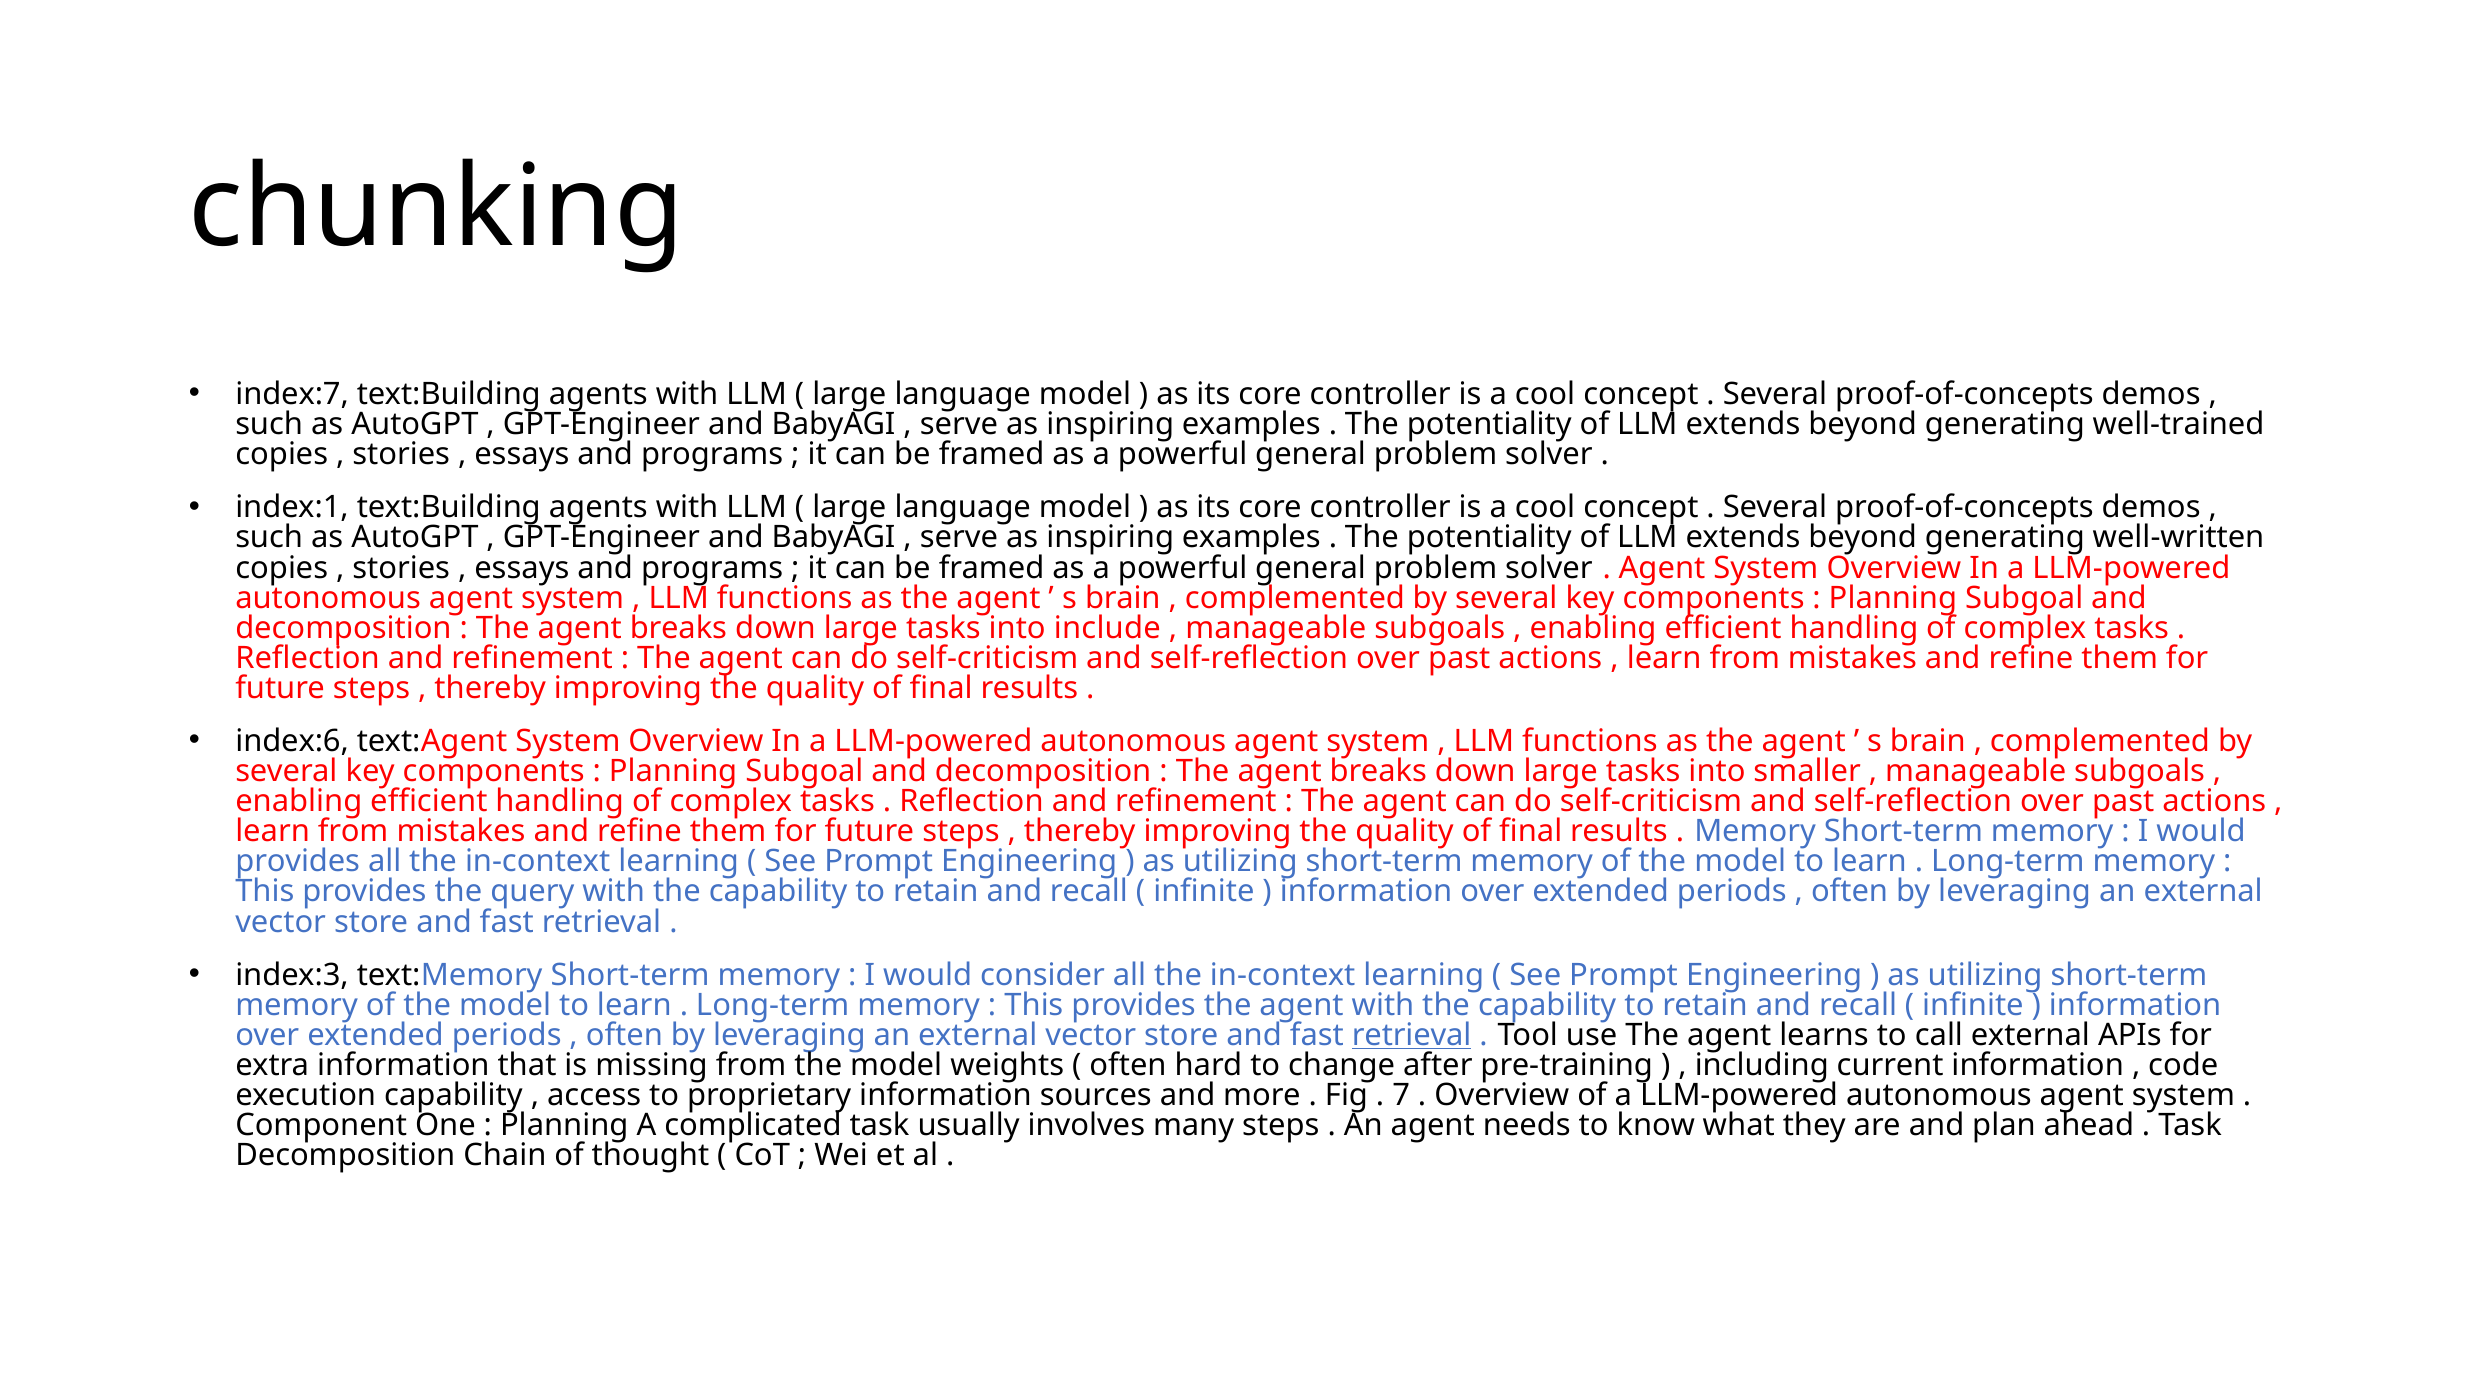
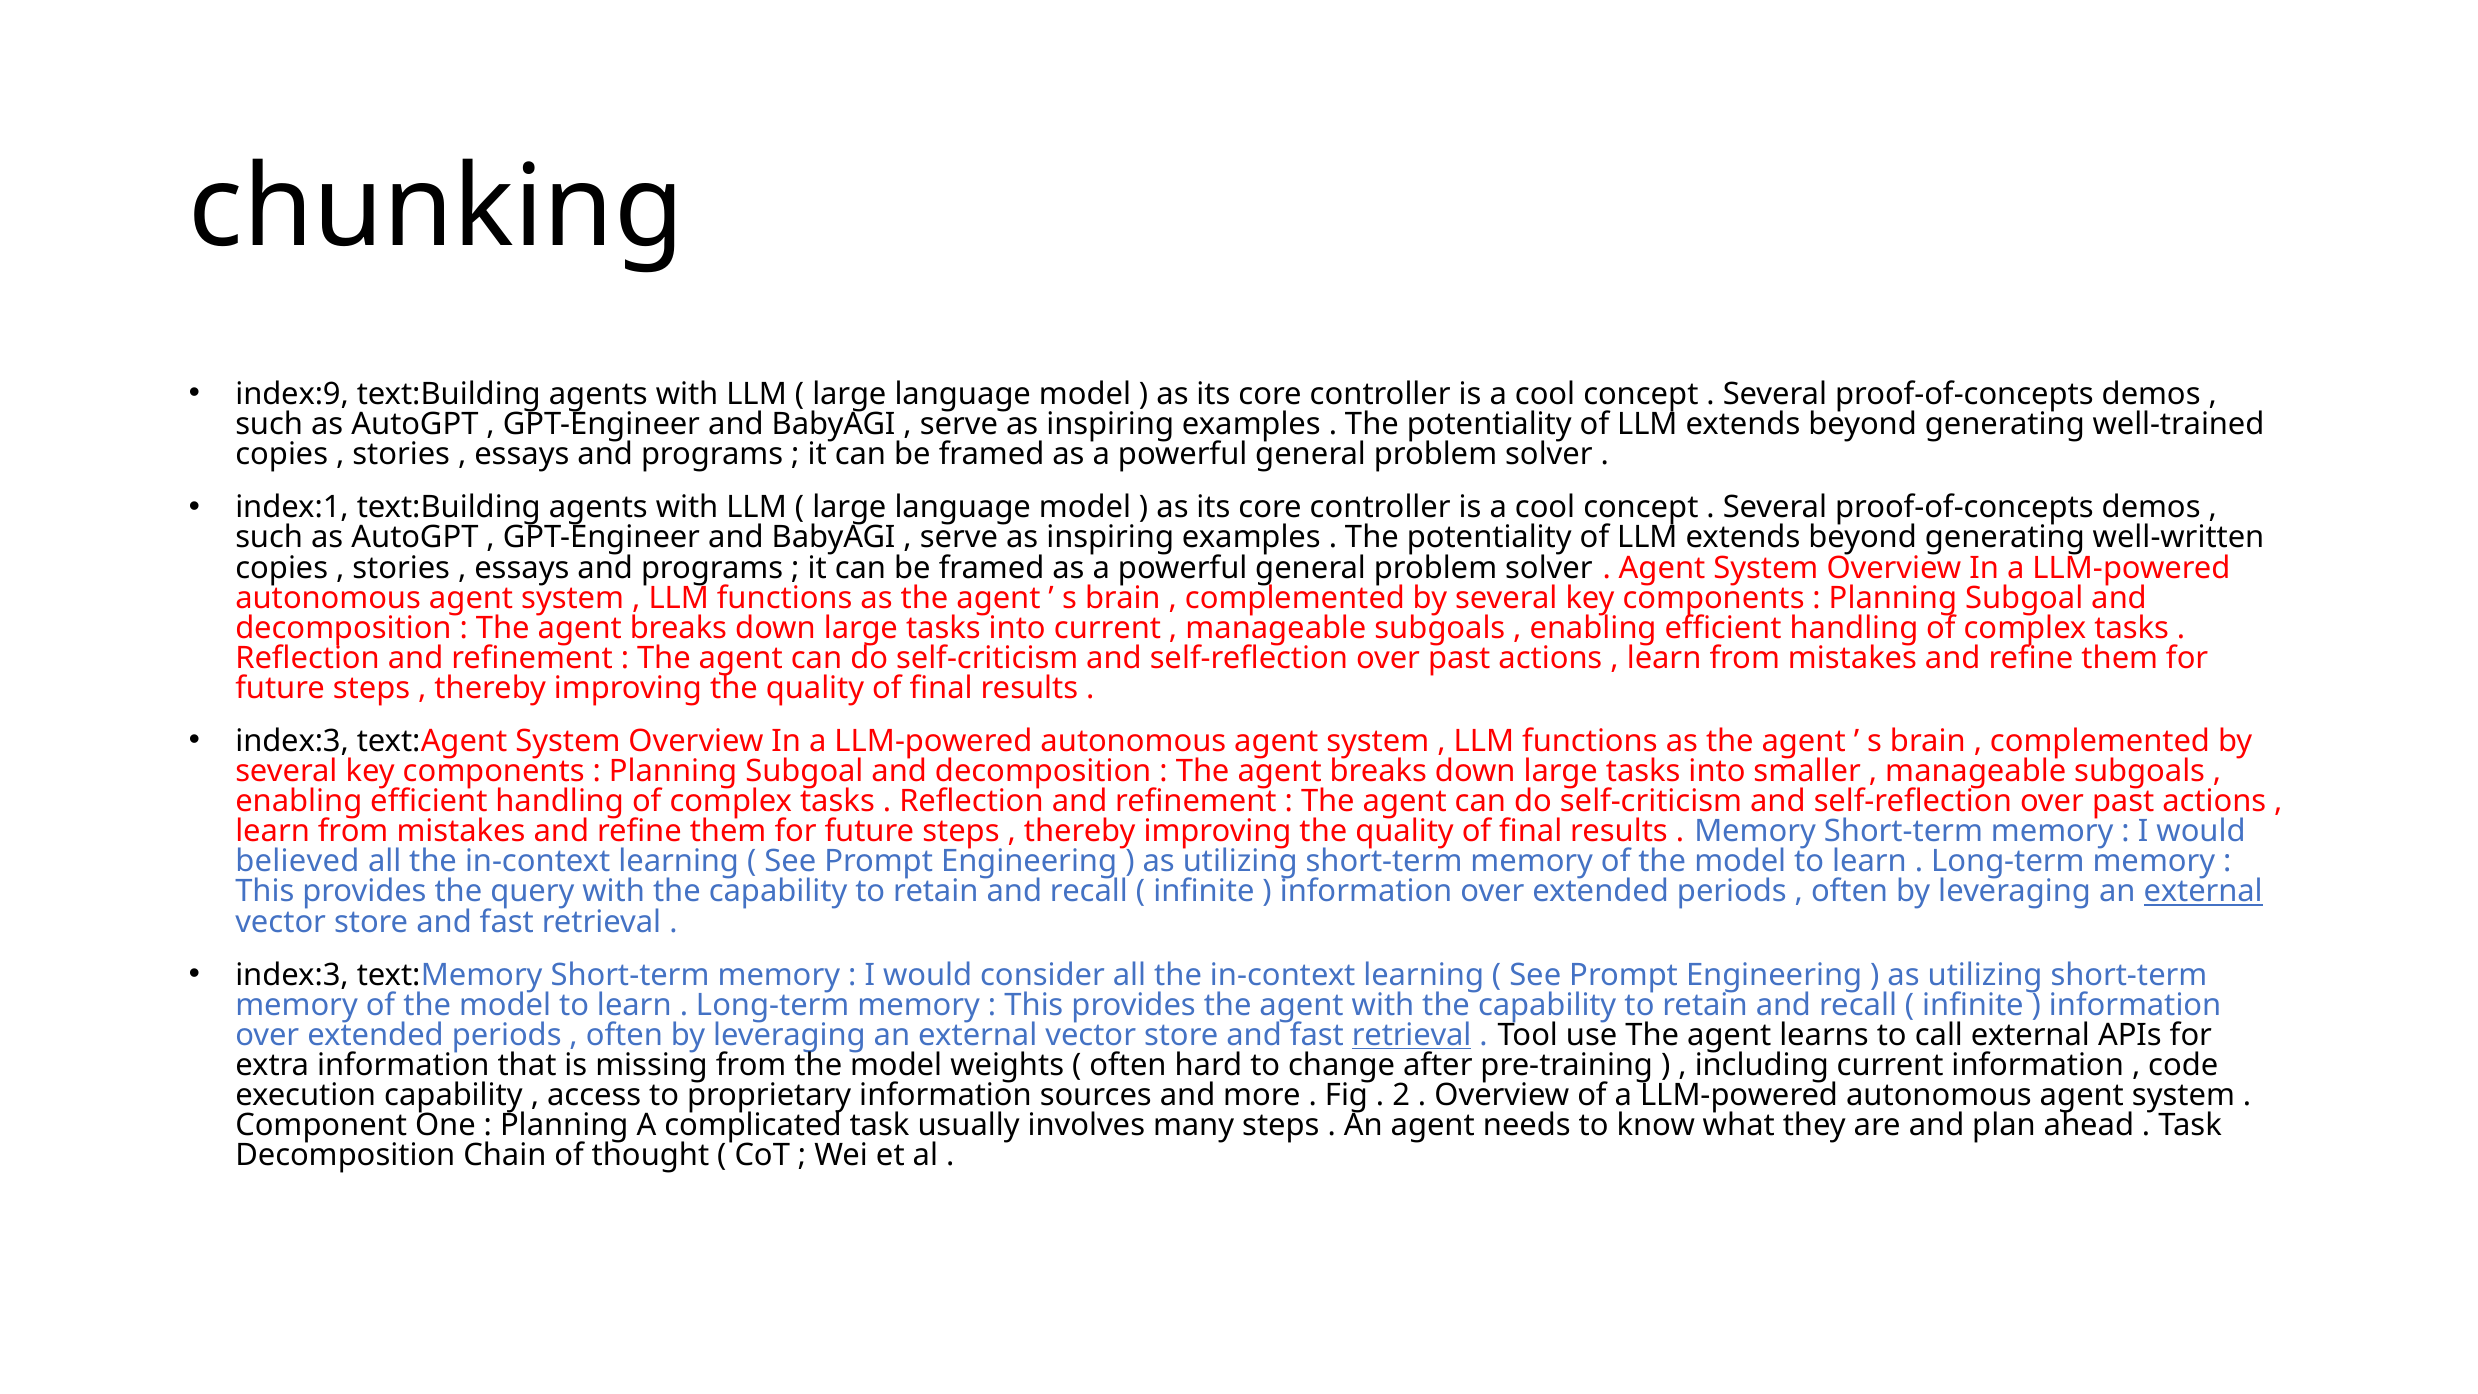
index:7: index:7 -> index:9
into include: include -> current
index:6 at (292, 741): index:6 -> index:3
provides at (298, 862): provides -> believed
external at (2203, 892) underline: none -> present
7: 7 -> 2
